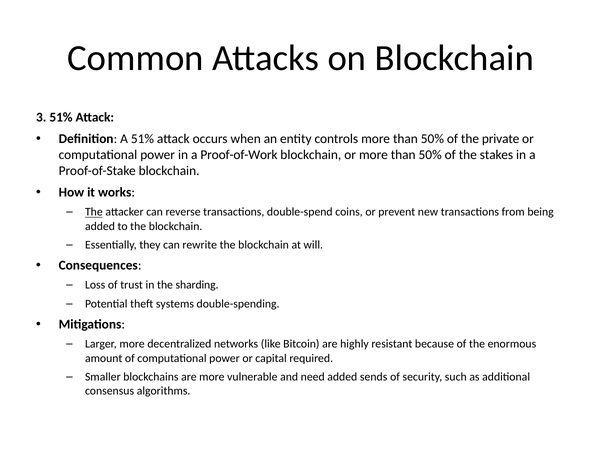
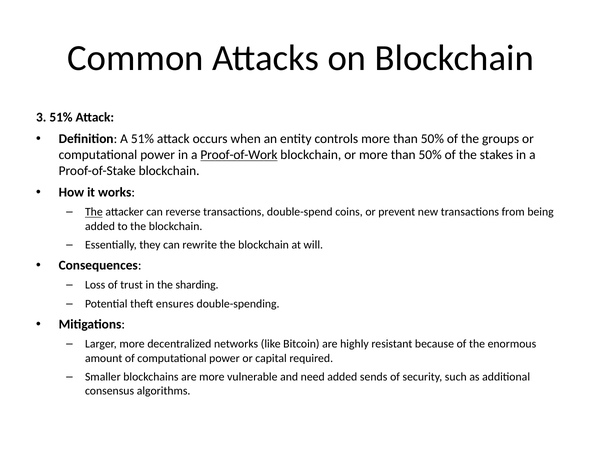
private: private -> groups
Proof-of-Work underline: none -> present
systems: systems -> ensures
